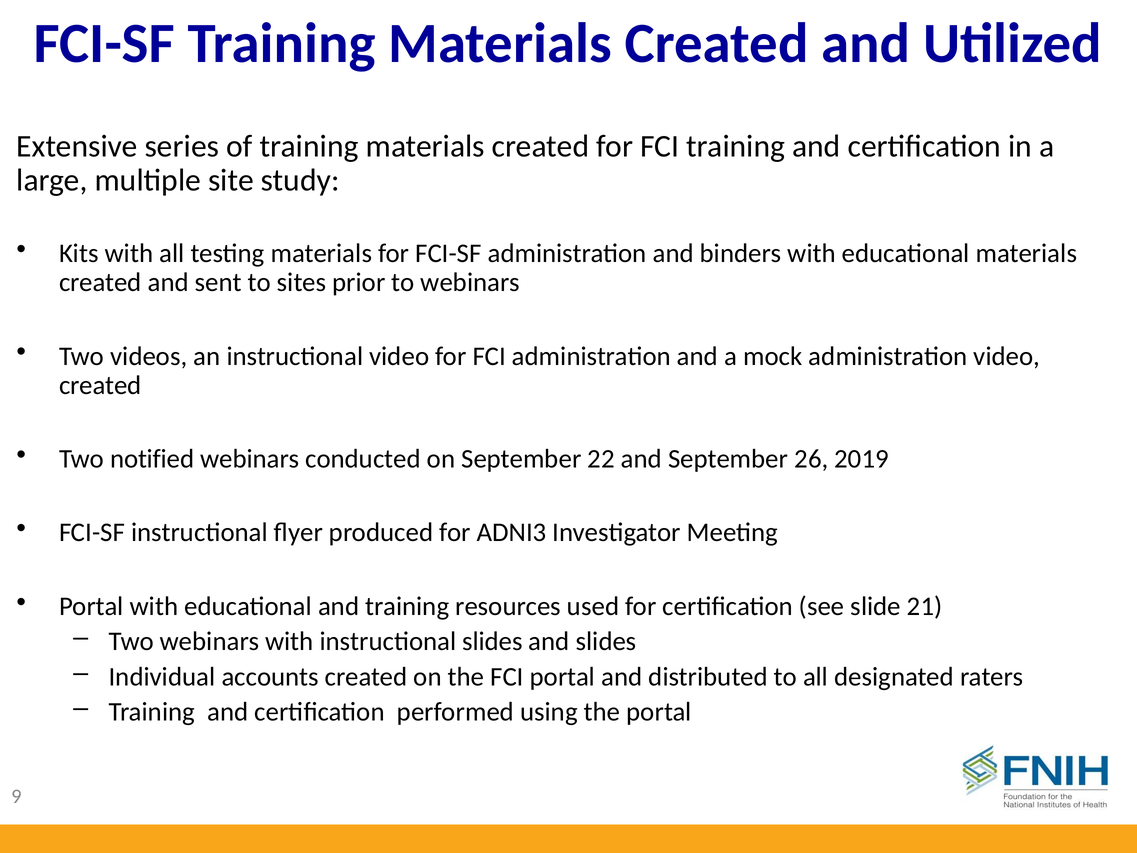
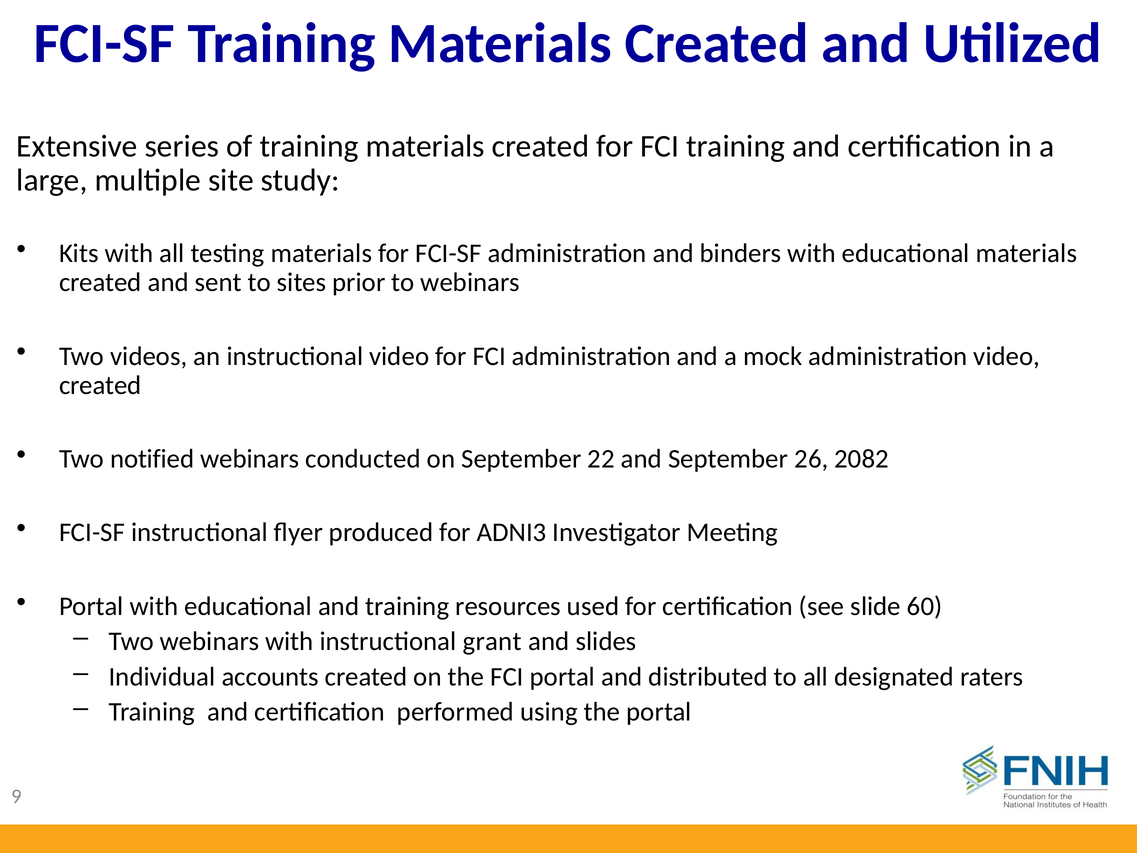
2019: 2019 -> 2082
21: 21 -> 60
instructional slides: slides -> grant
